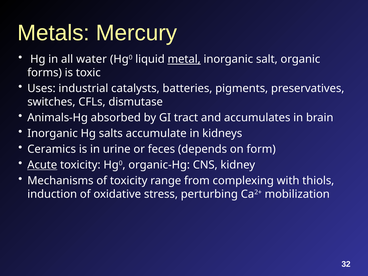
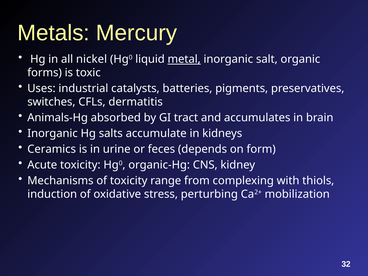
water: water -> nickel
dismutase: dismutase -> dermatitis
Acute underline: present -> none
